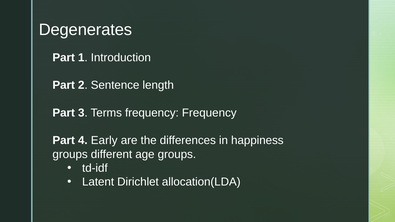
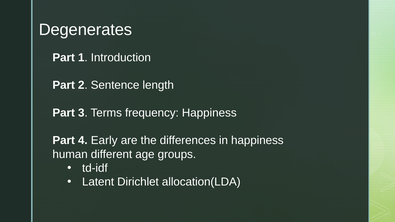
frequency Frequency: Frequency -> Happiness
groups at (70, 154): groups -> human
